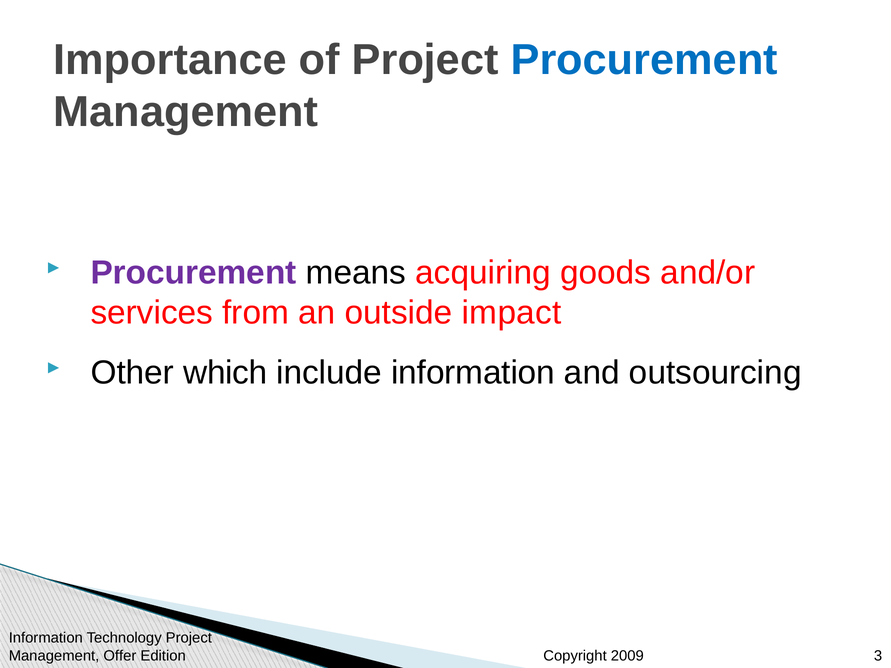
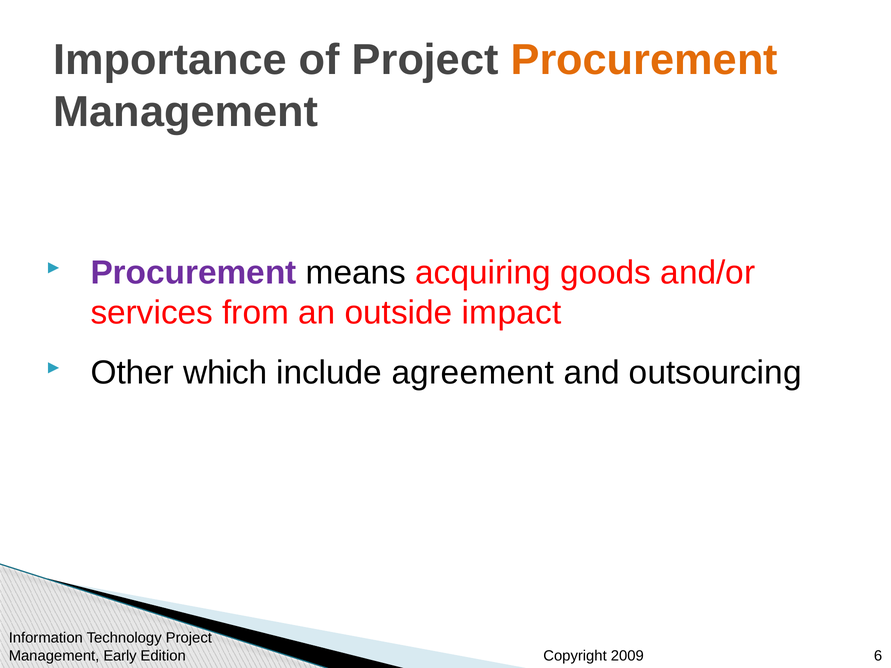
Procurement at (644, 60) colour: blue -> orange
include information: information -> agreement
Offer: Offer -> Early
3: 3 -> 6
